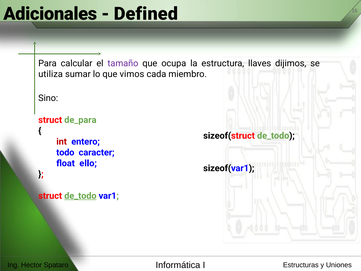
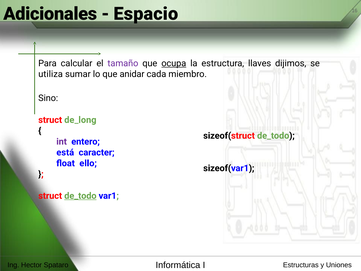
Defined: Defined -> Espacio
ocupa underline: none -> present
vimos: vimos -> anidar
de_para: de_para -> de_long
int colour: red -> purple
todo: todo -> está
